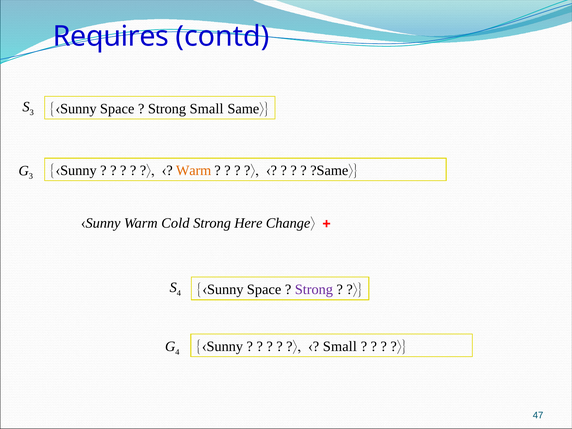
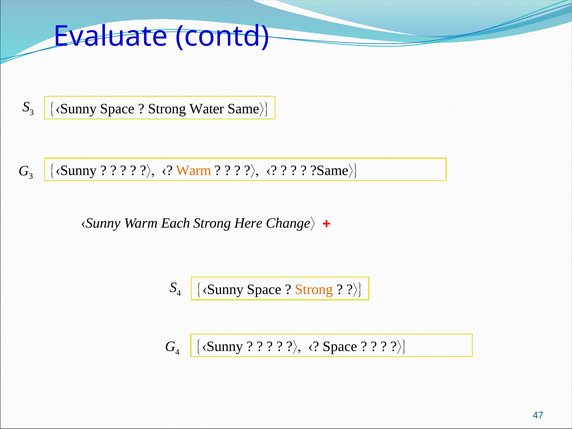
Requires: Requires -> Evaluate
Strong Small: Small -> Water
Cold: Cold -> Each
Strong at (314, 290) colour: purple -> orange
Small at (340, 346): Small -> Space
